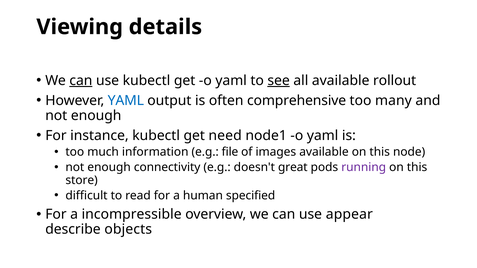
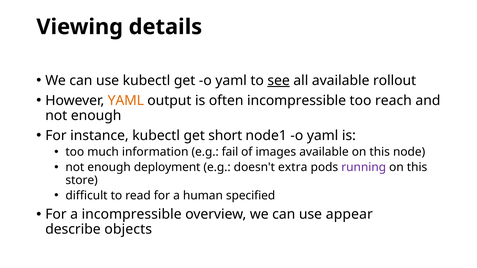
can at (81, 81) underline: present -> none
YAML at (126, 101) colour: blue -> orange
often comprehensive: comprehensive -> incompressible
many: many -> reach
need: need -> short
file: file -> fail
connectivity: connectivity -> deployment
great: great -> extra
